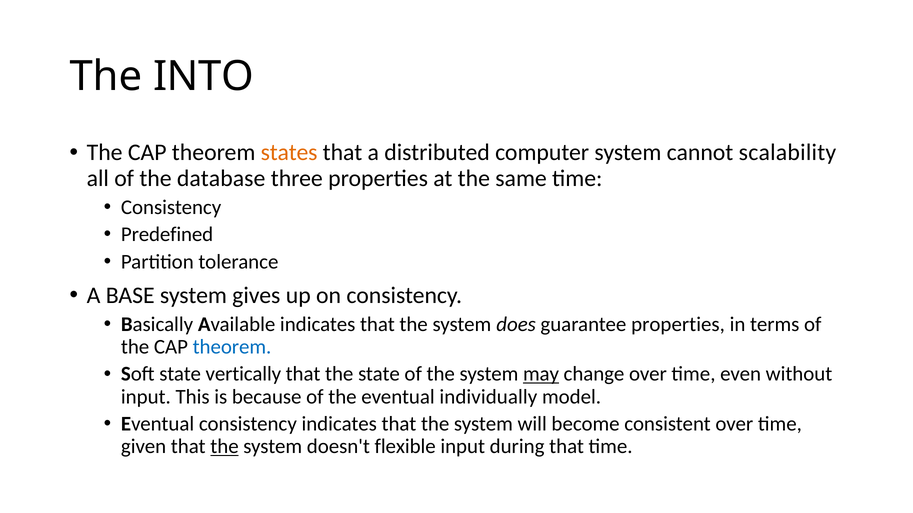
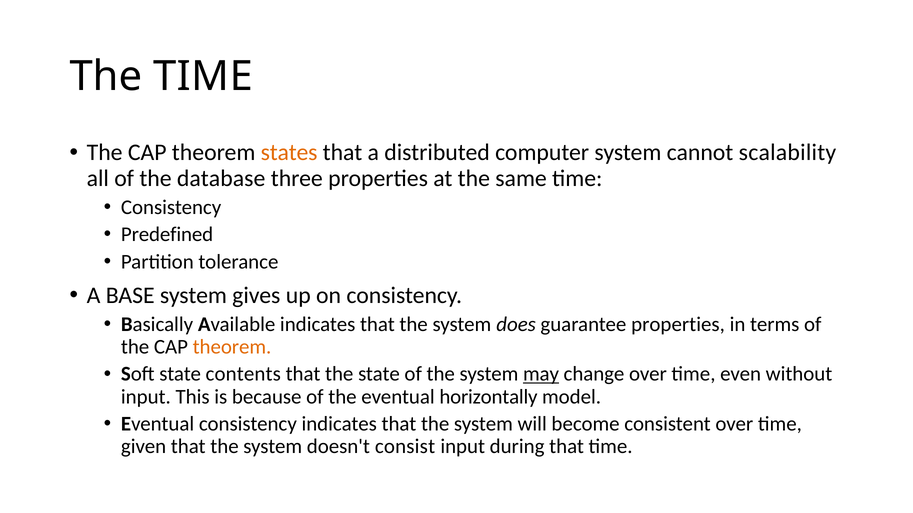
The INTO: INTO -> TIME
theorem at (232, 347) colour: blue -> orange
vertically: vertically -> contents
individually: individually -> horizontally
the at (224, 447) underline: present -> none
flexible: flexible -> consist
